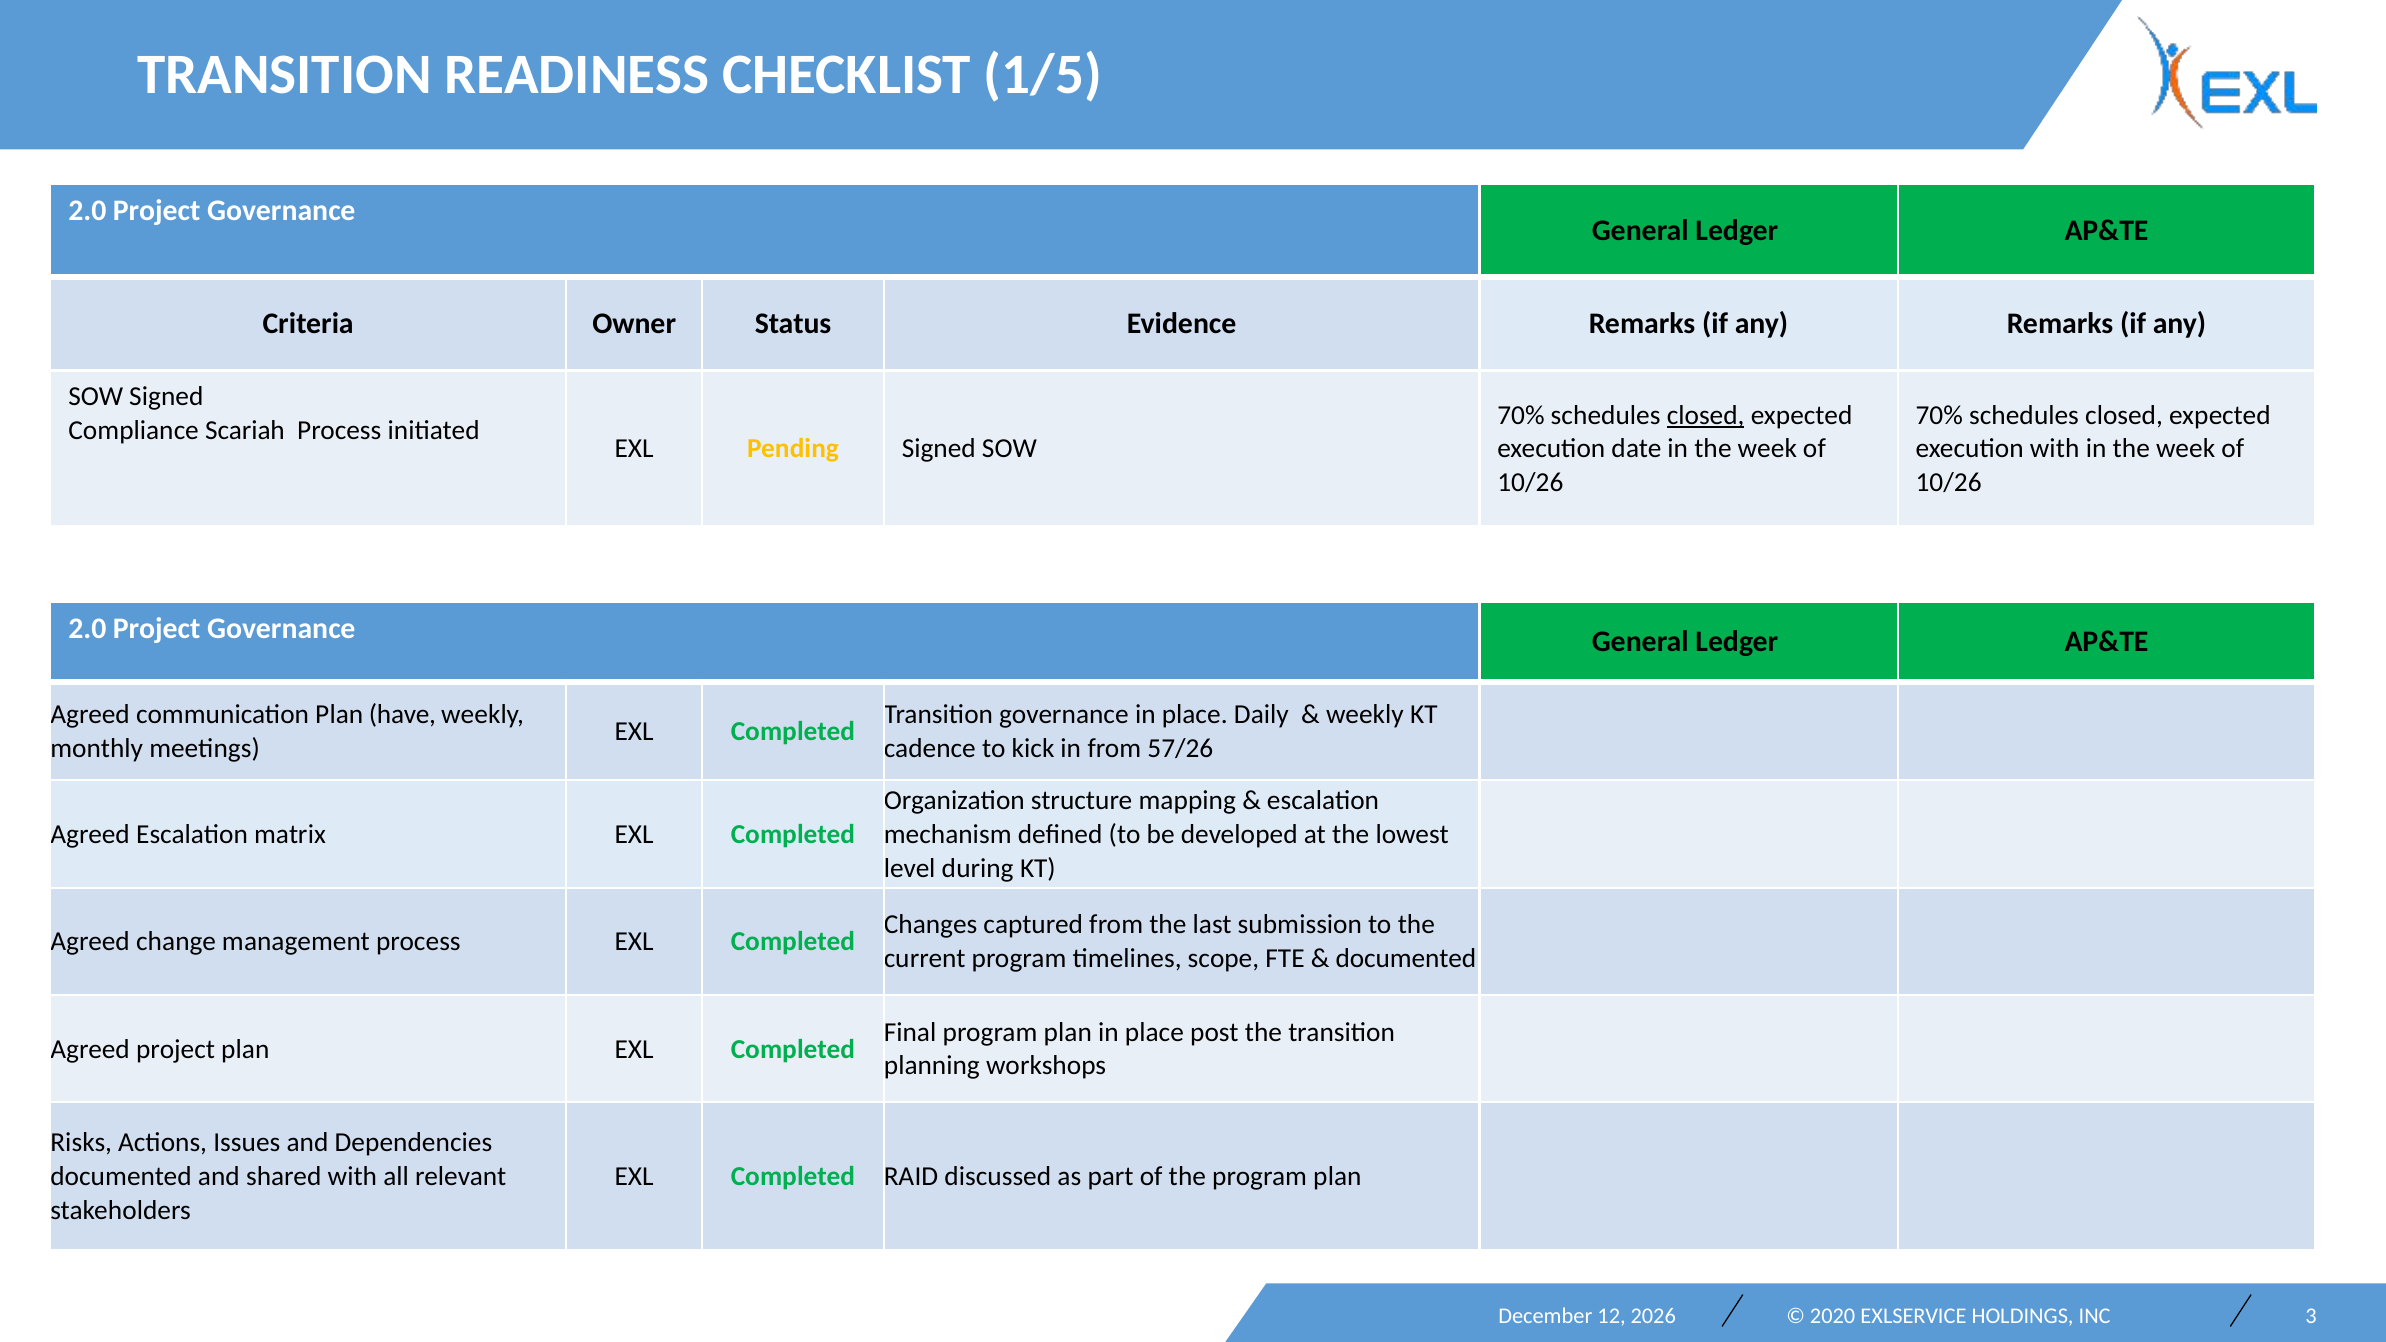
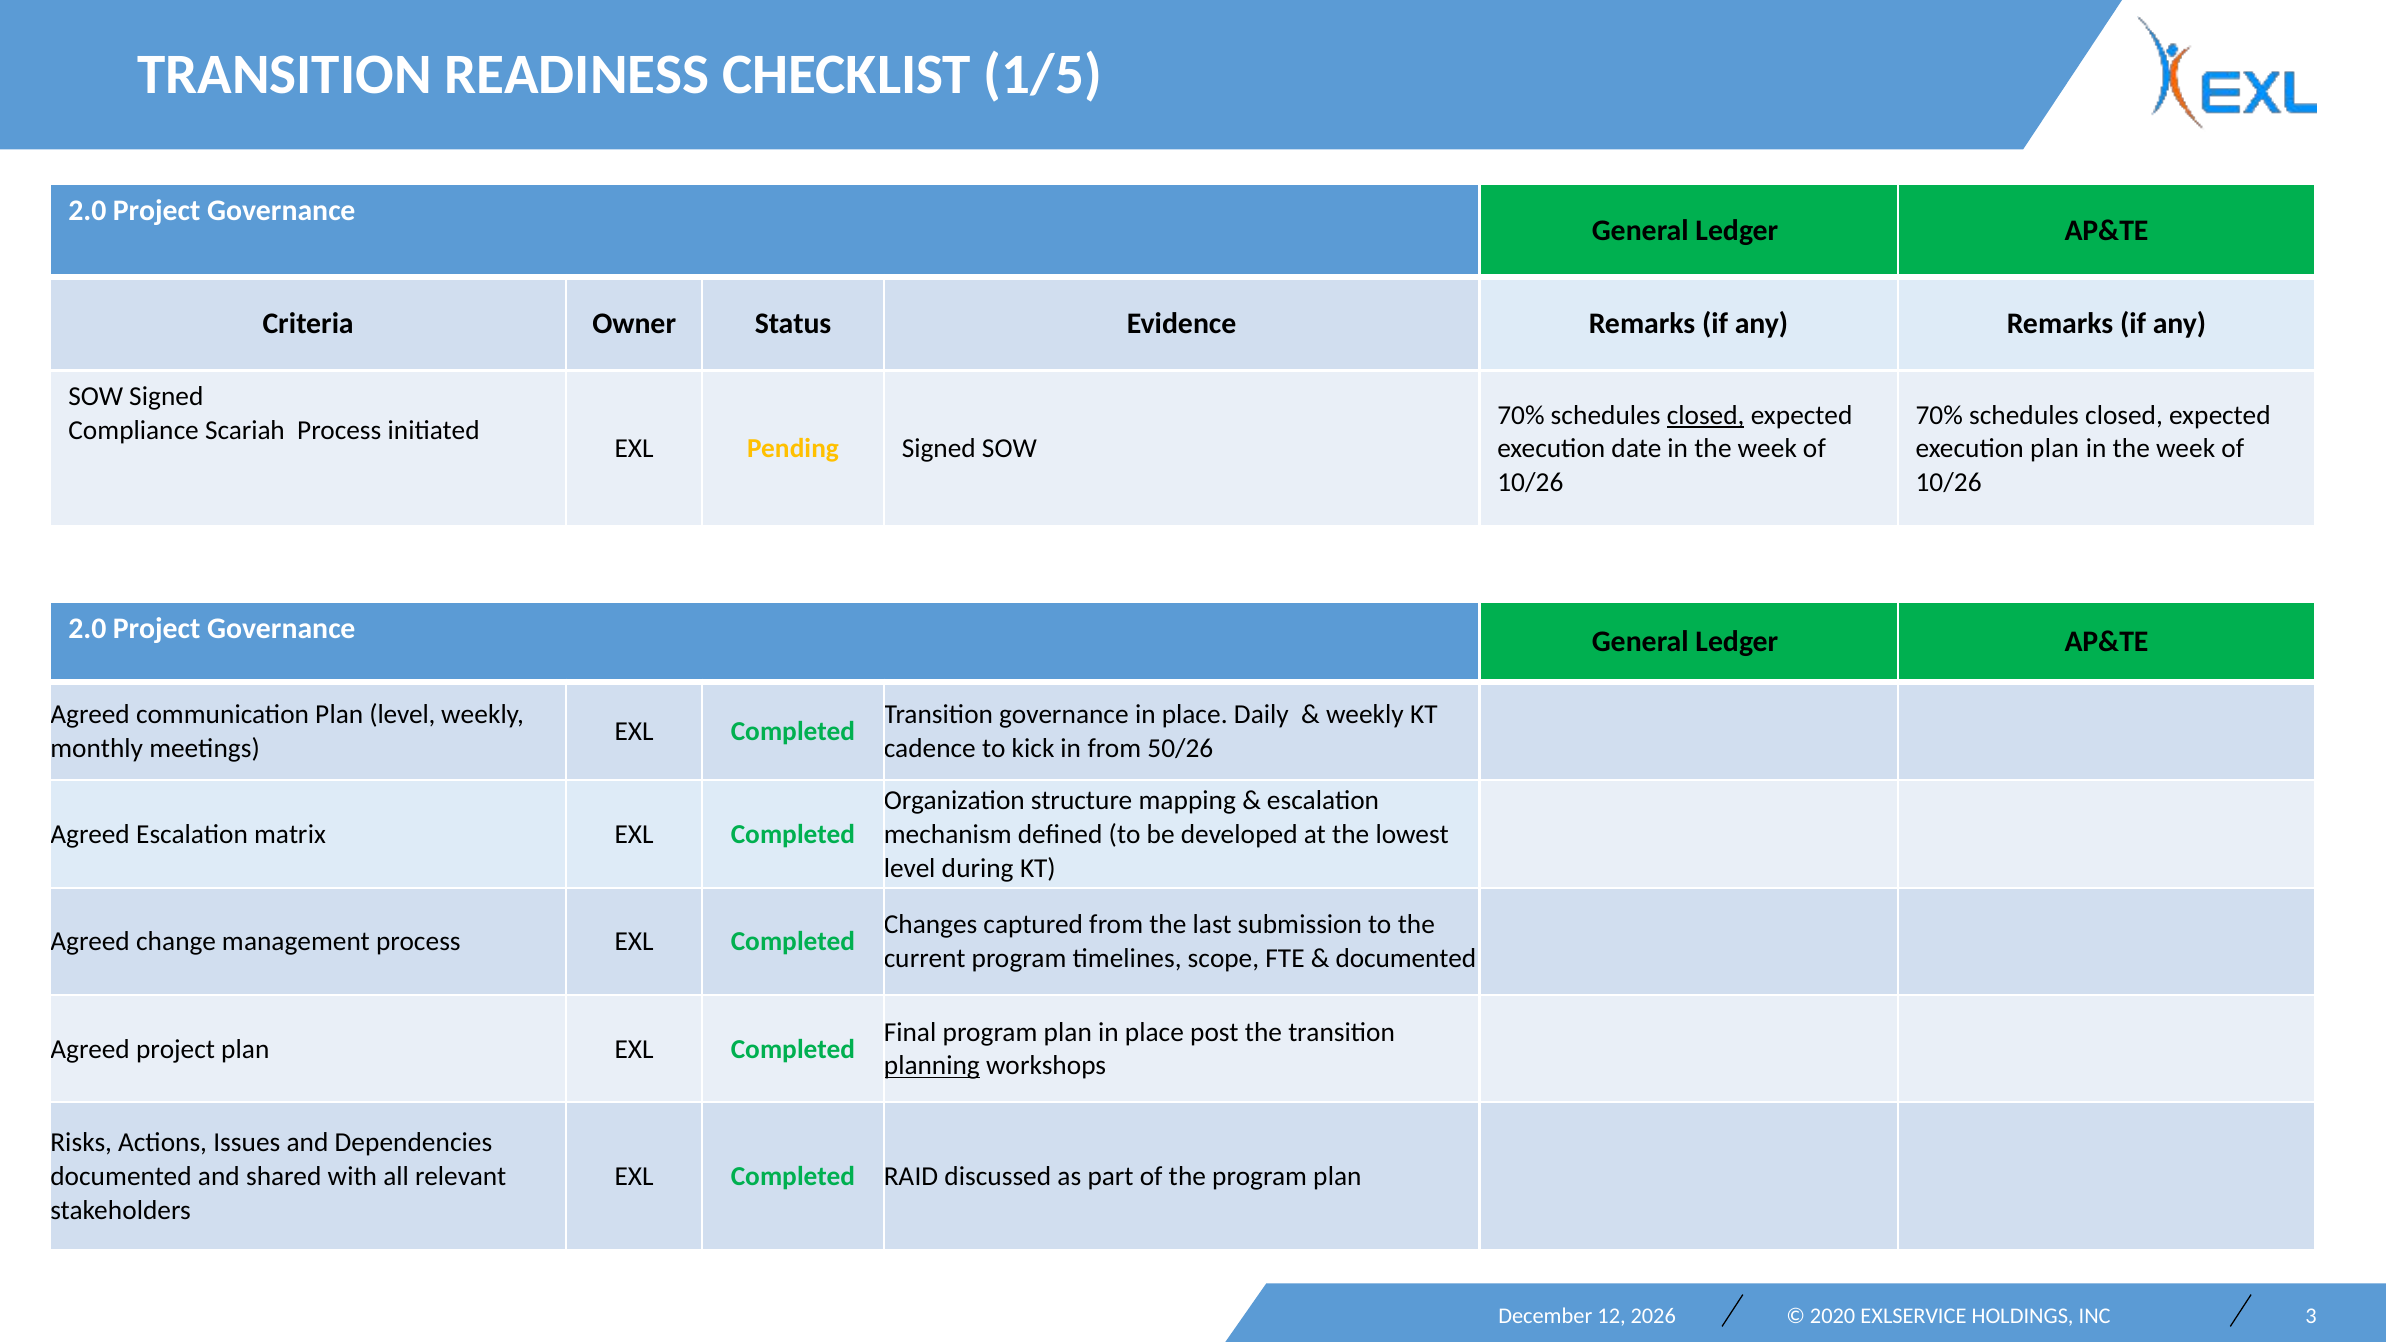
execution with: with -> plan
Plan have: have -> level
57/26: 57/26 -> 50/26
planning underline: none -> present
